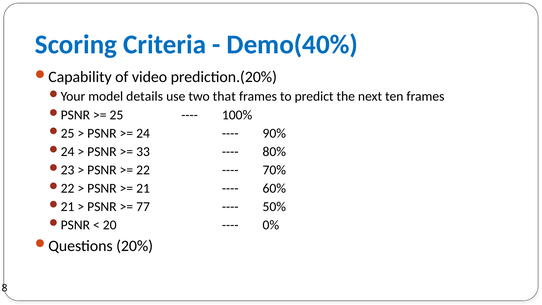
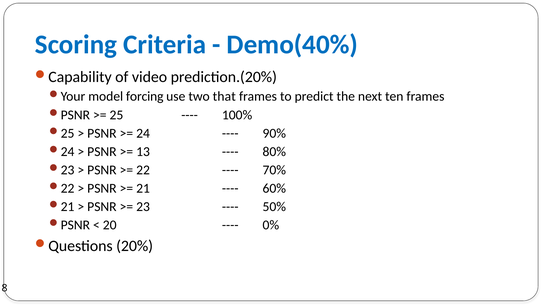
details: details -> forcing
33: 33 -> 13
77: 77 -> 23
